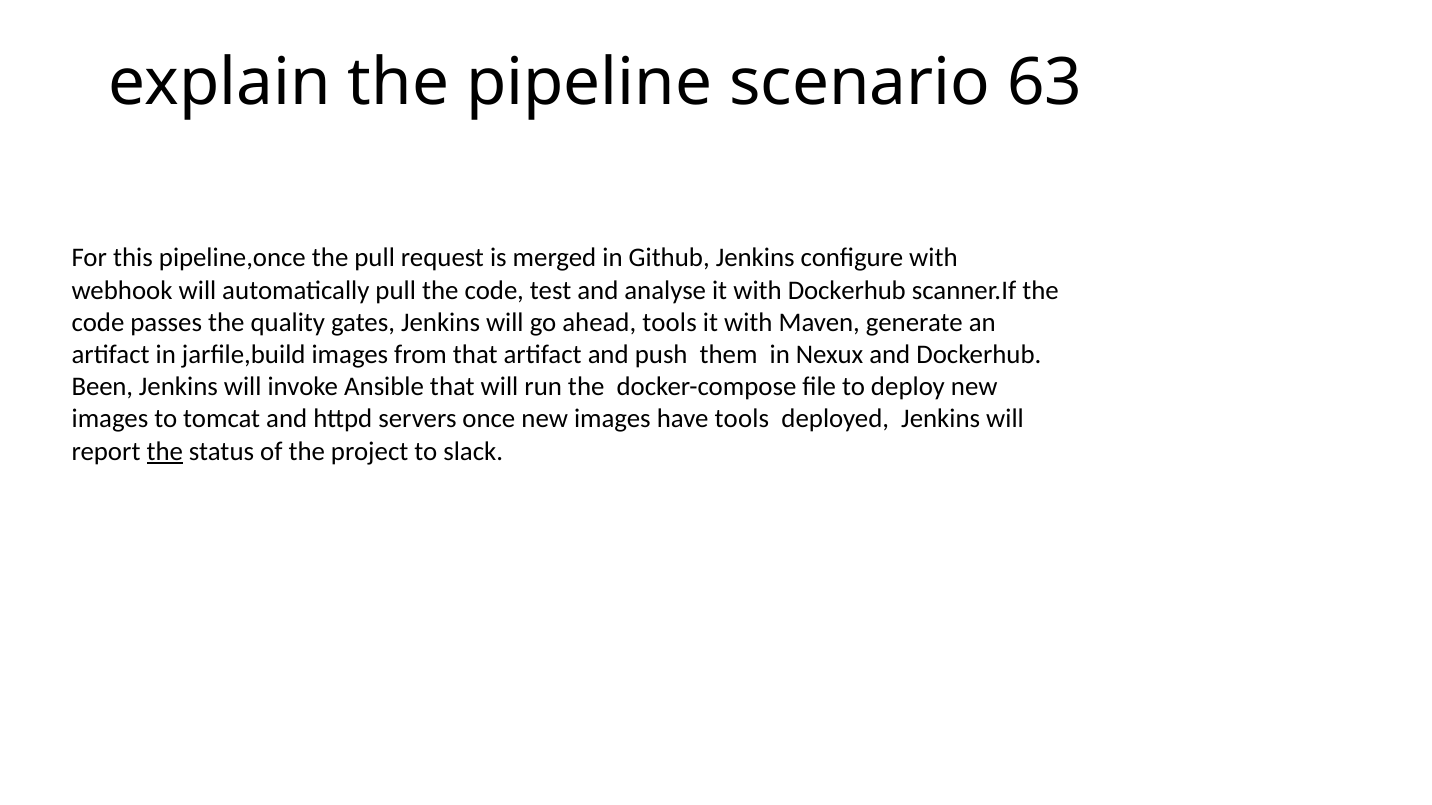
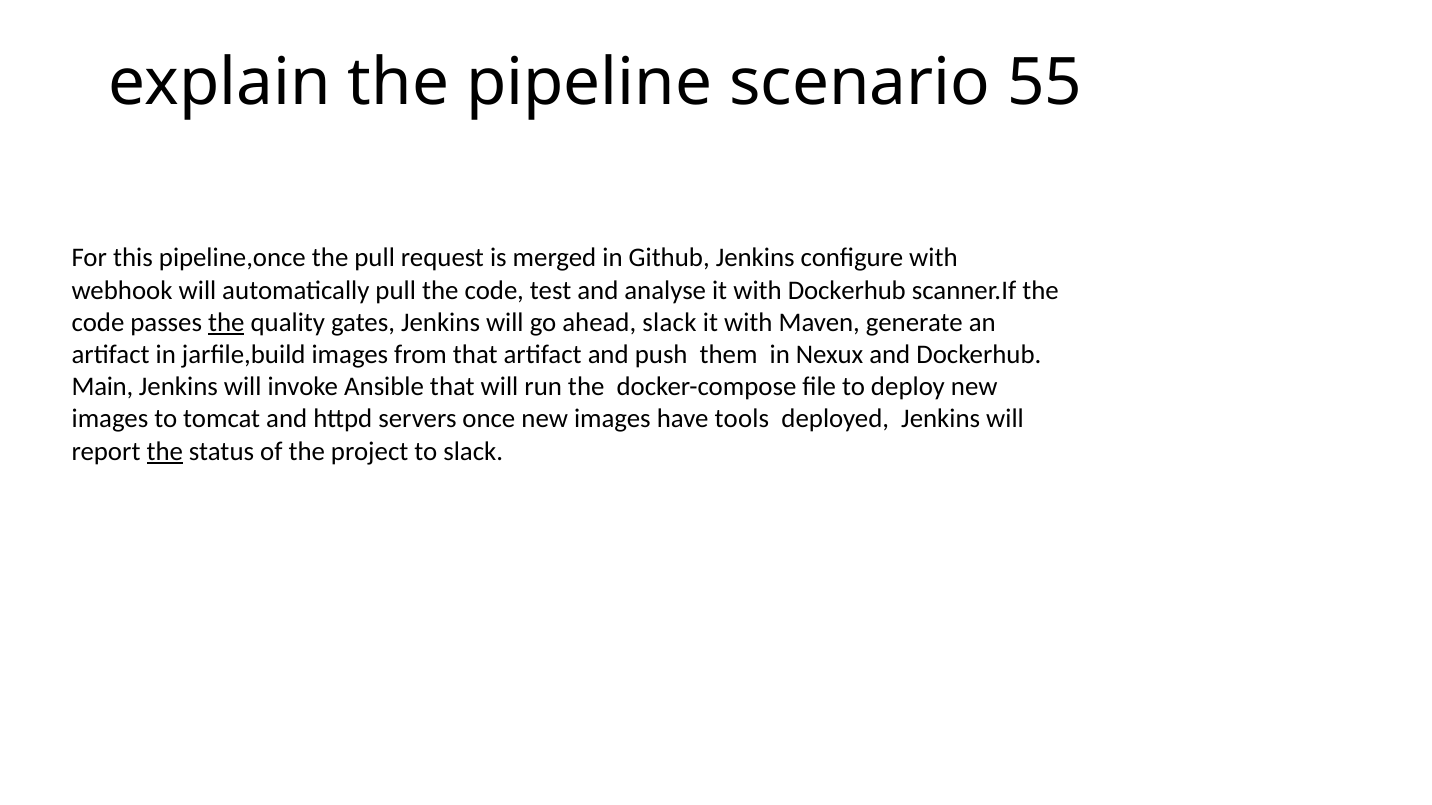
63: 63 -> 55
the at (226, 323) underline: none -> present
ahead tools: tools -> slack
Been: Been -> Main
